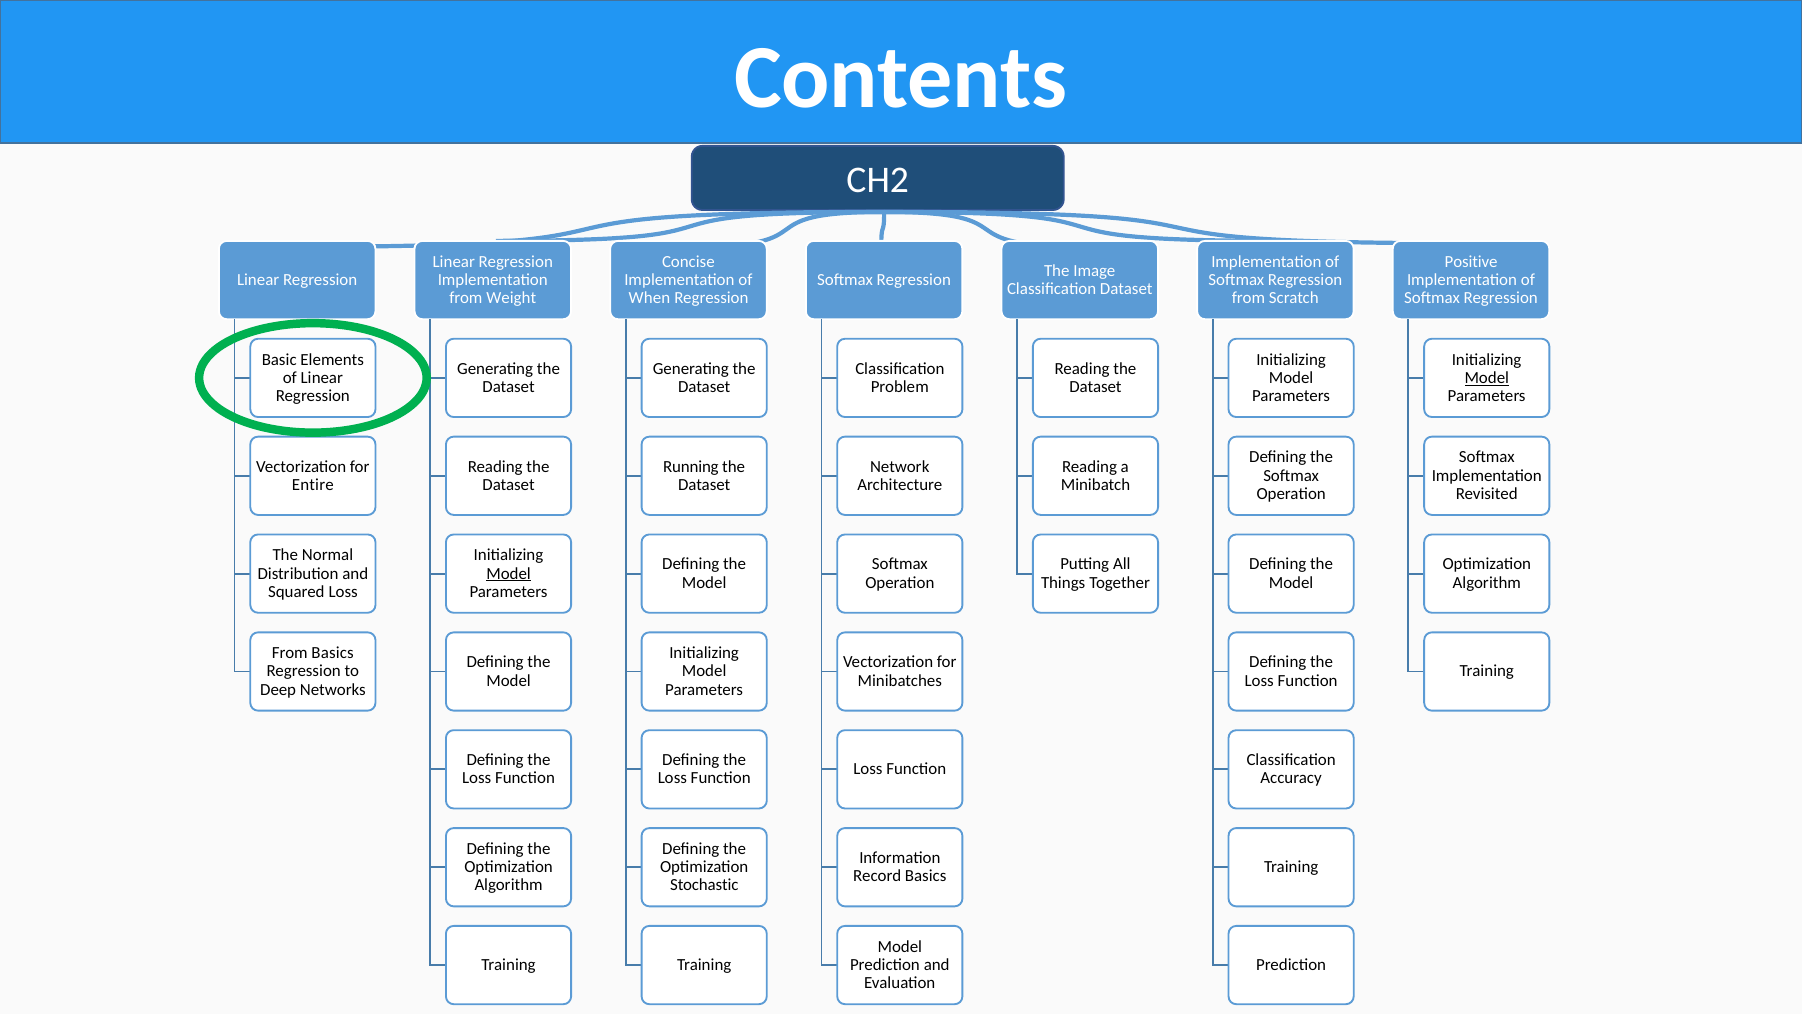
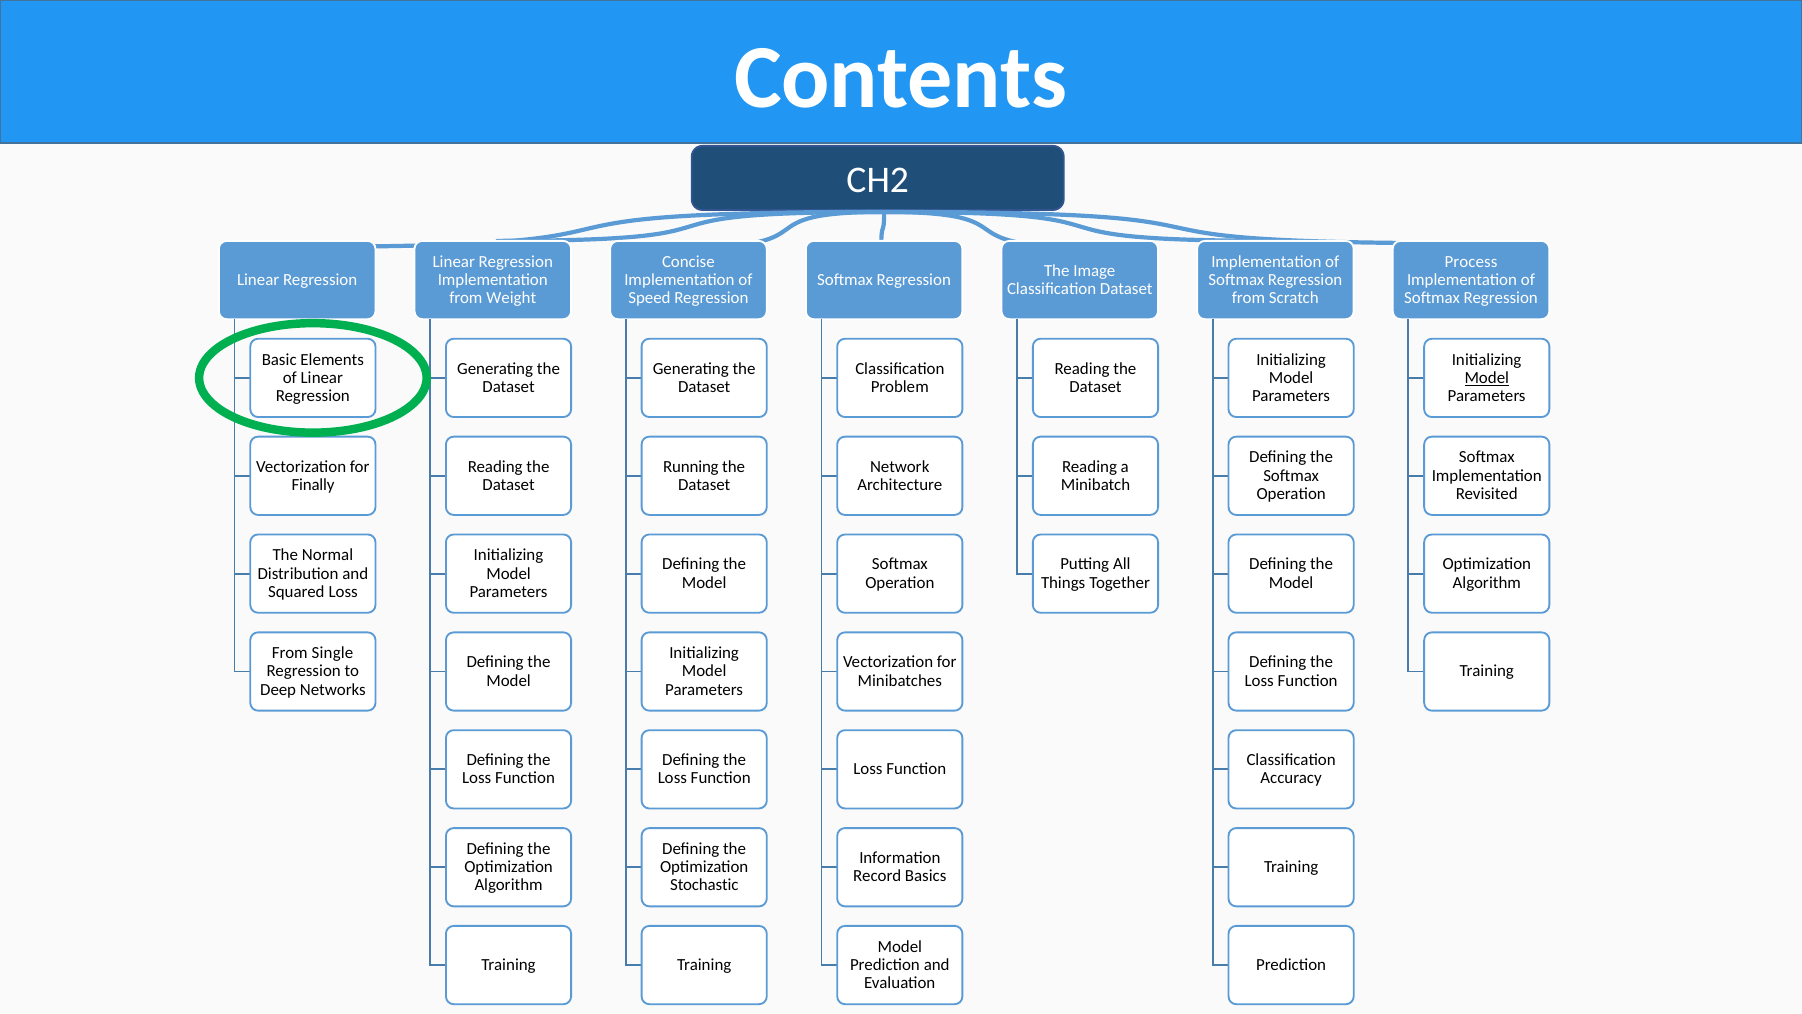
Positive: Positive -> Process
When: When -> Speed
Entire: Entire -> Finally
Model at (509, 573) underline: present -> none
From Basics: Basics -> Single
